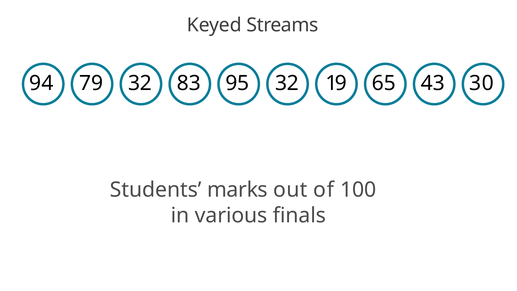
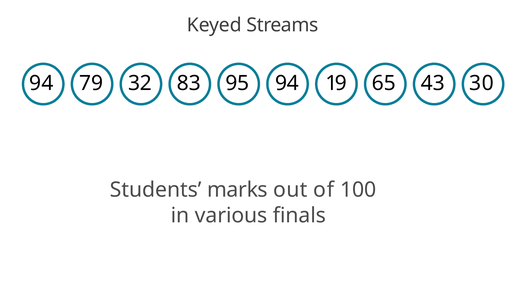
95 32: 32 -> 94
